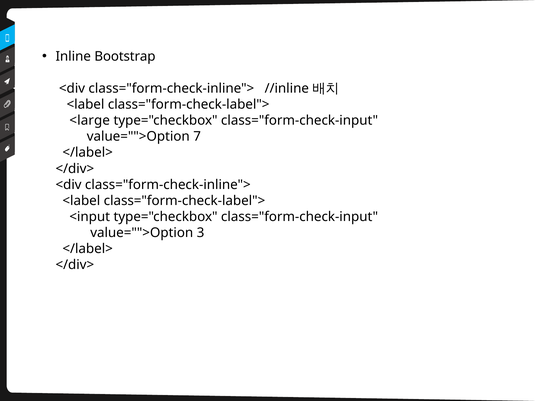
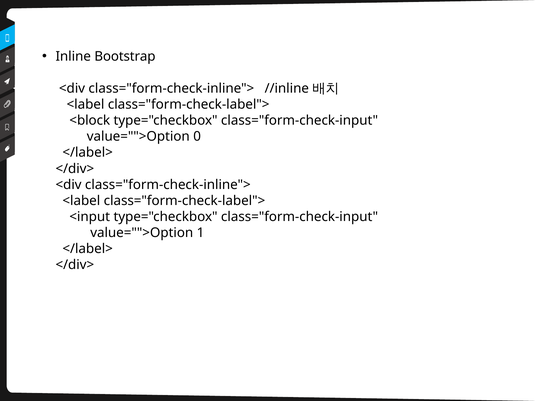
<large: <large -> <block
7: 7 -> 0
3: 3 -> 1
